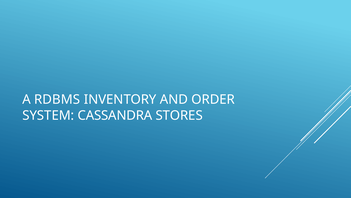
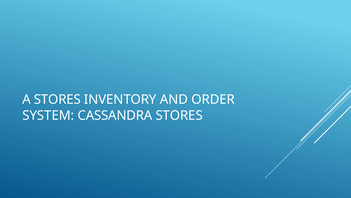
A RDBMS: RDBMS -> STORES
